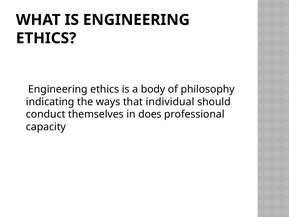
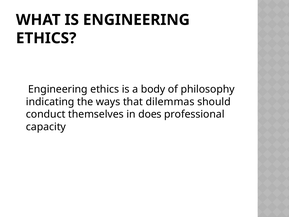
individual: individual -> dilemmas
